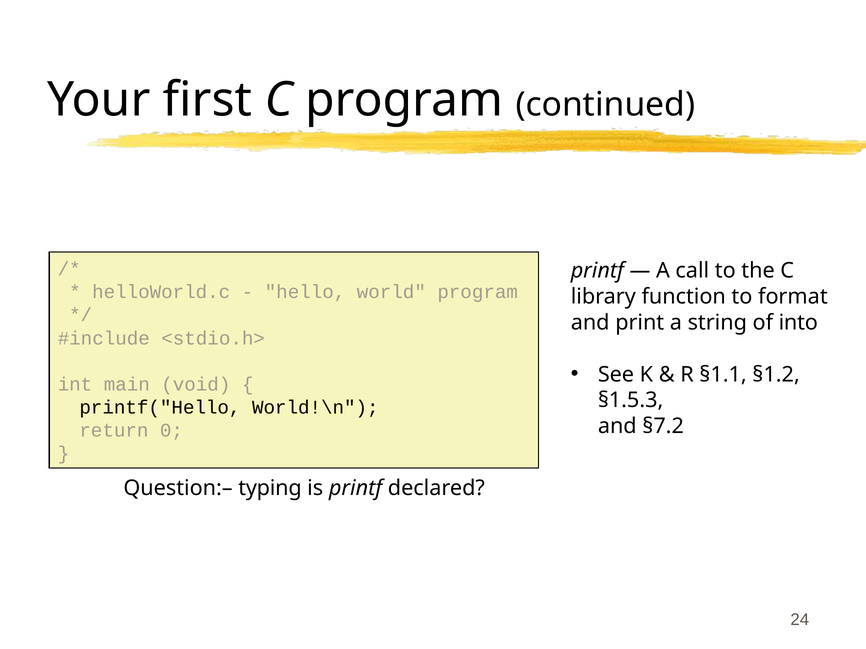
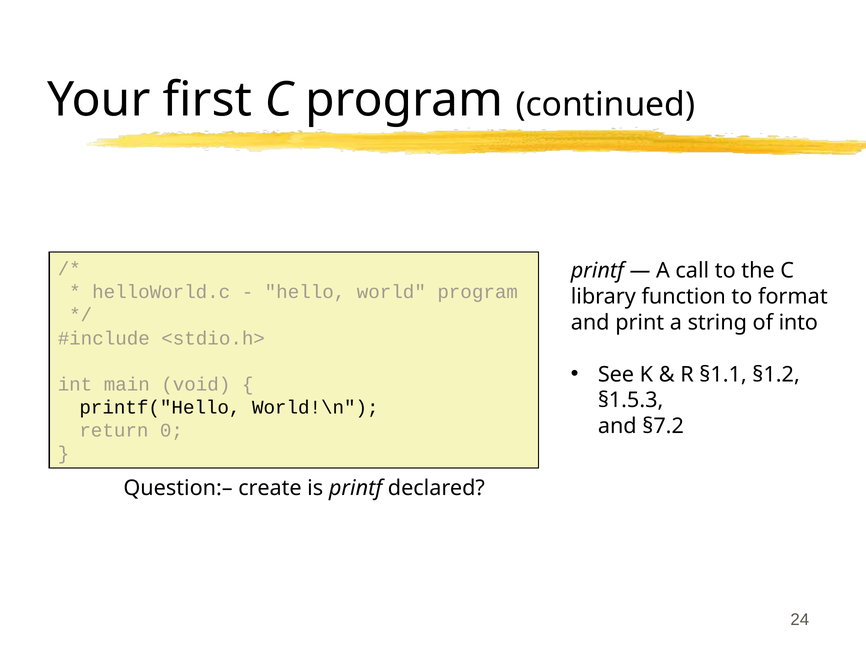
typing: typing -> create
